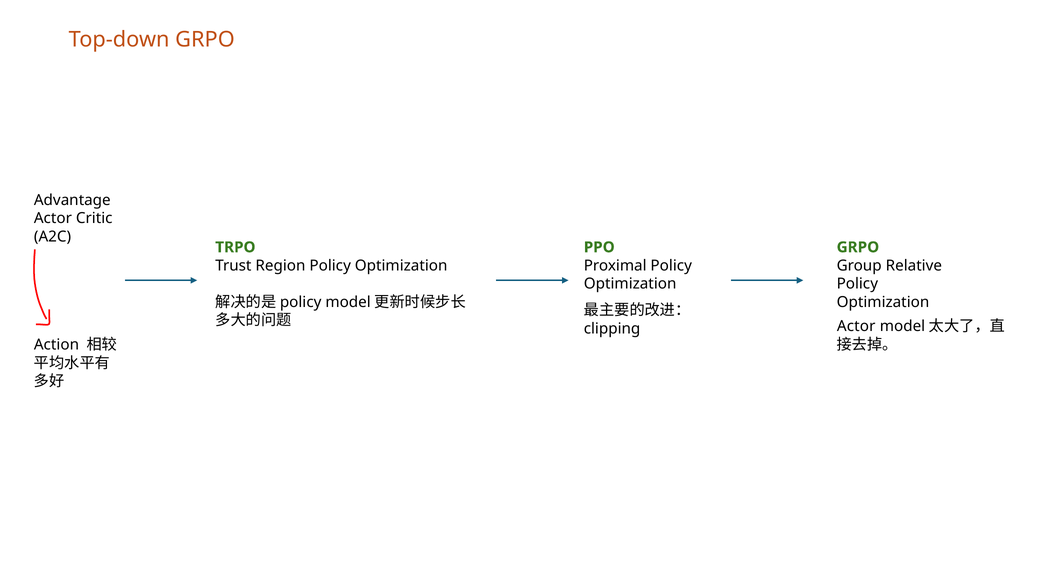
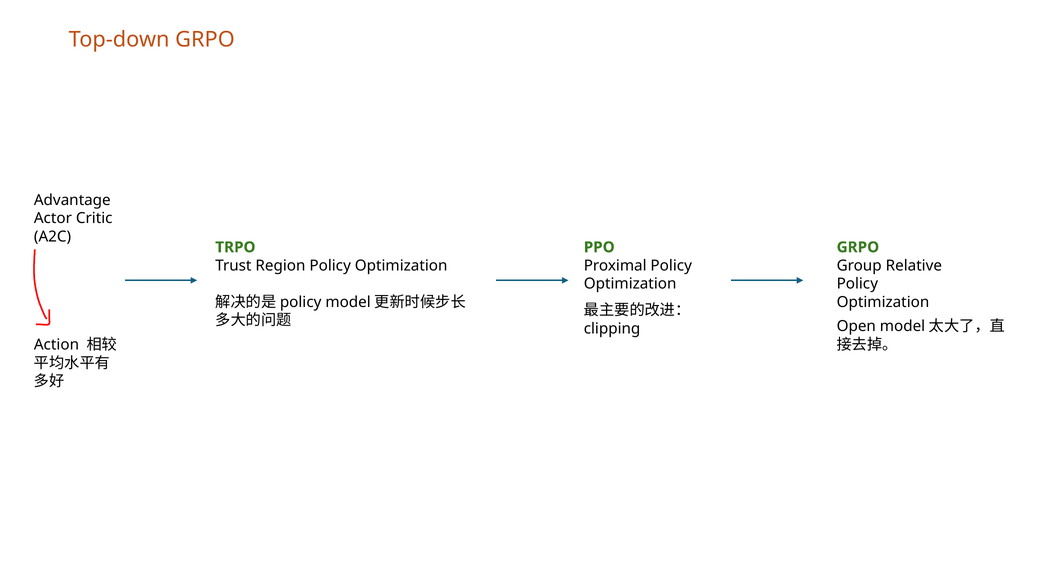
Actor at (856, 326): Actor -> Open
